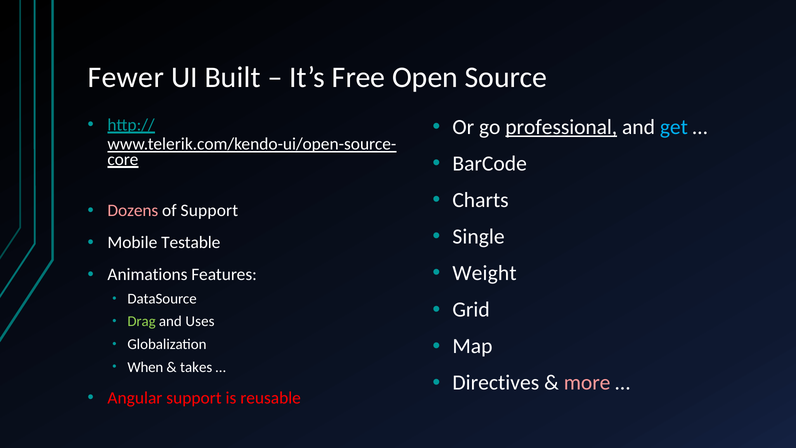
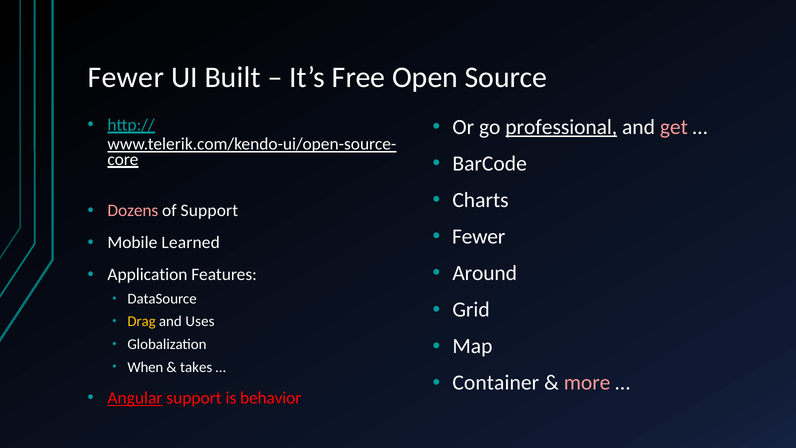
get colour: light blue -> pink
Single at (479, 237): Single -> Fewer
Testable: Testable -> Learned
Weight: Weight -> Around
Animations: Animations -> Application
Drag colour: light green -> yellow
Directives: Directives -> Container
Angular underline: none -> present
reusable: reusable -> behavior
